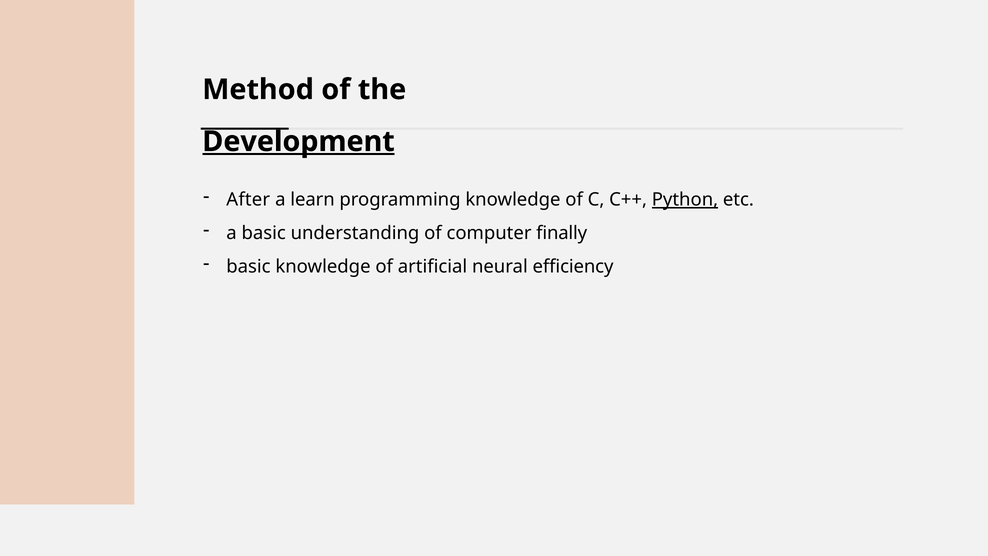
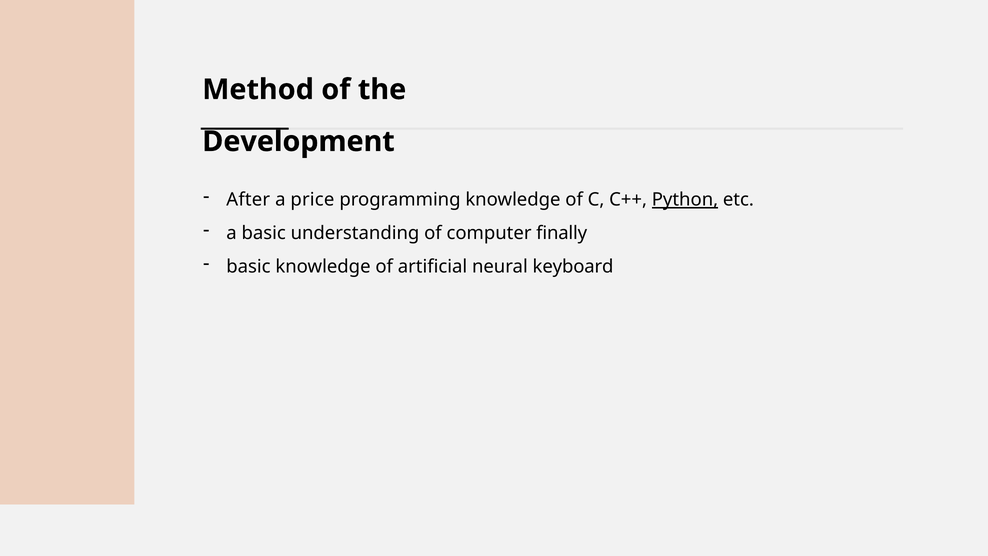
Development underline: present -> none
learn: learn -> price
efficiency: efficiency -> keyboard
